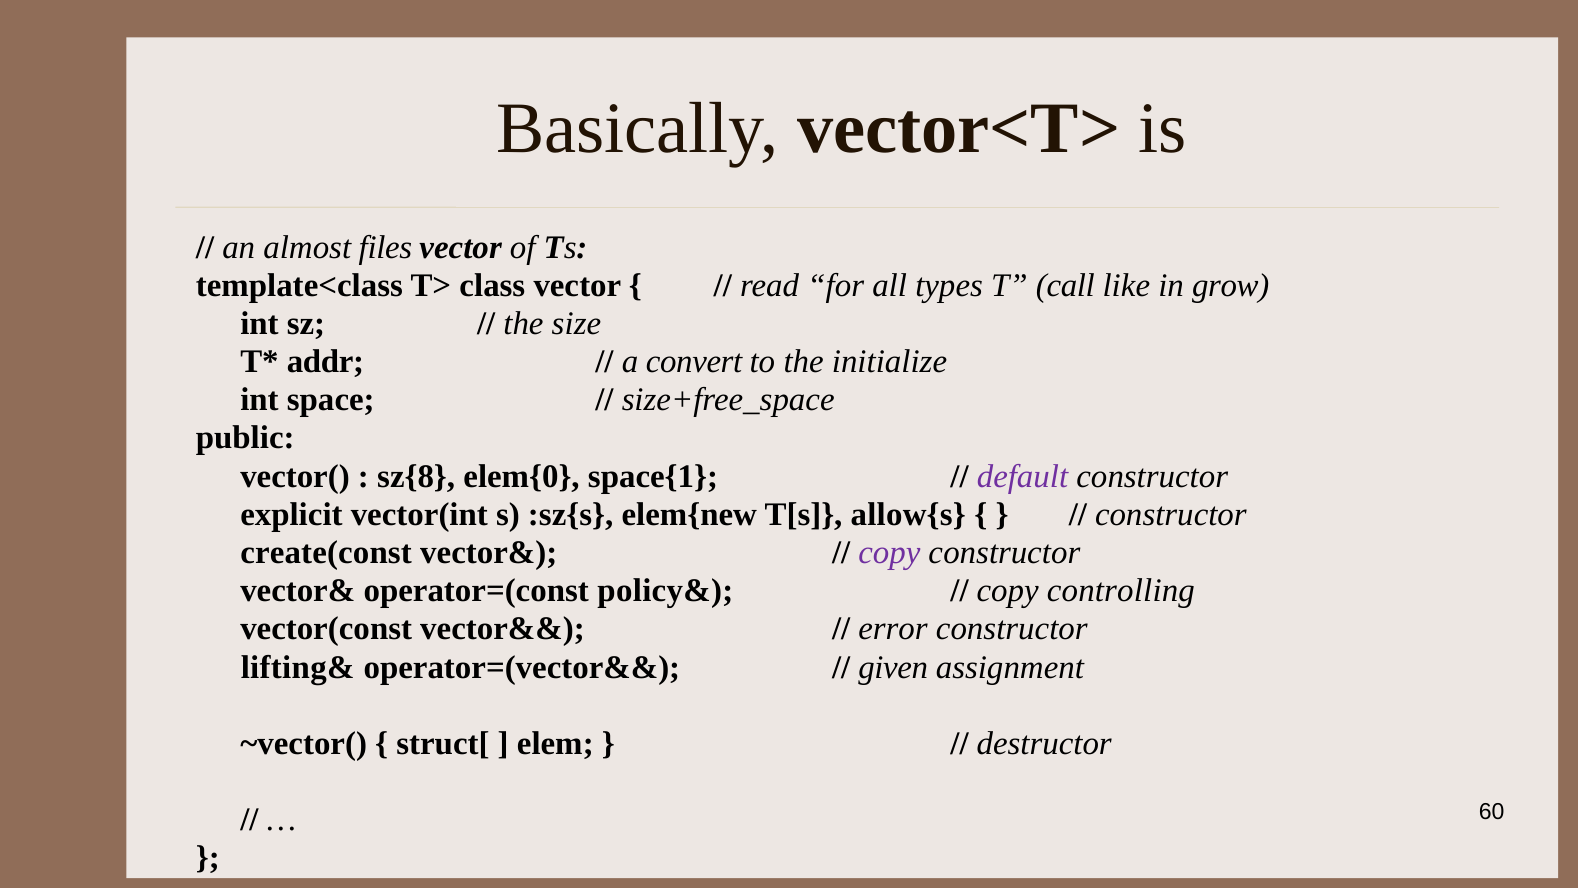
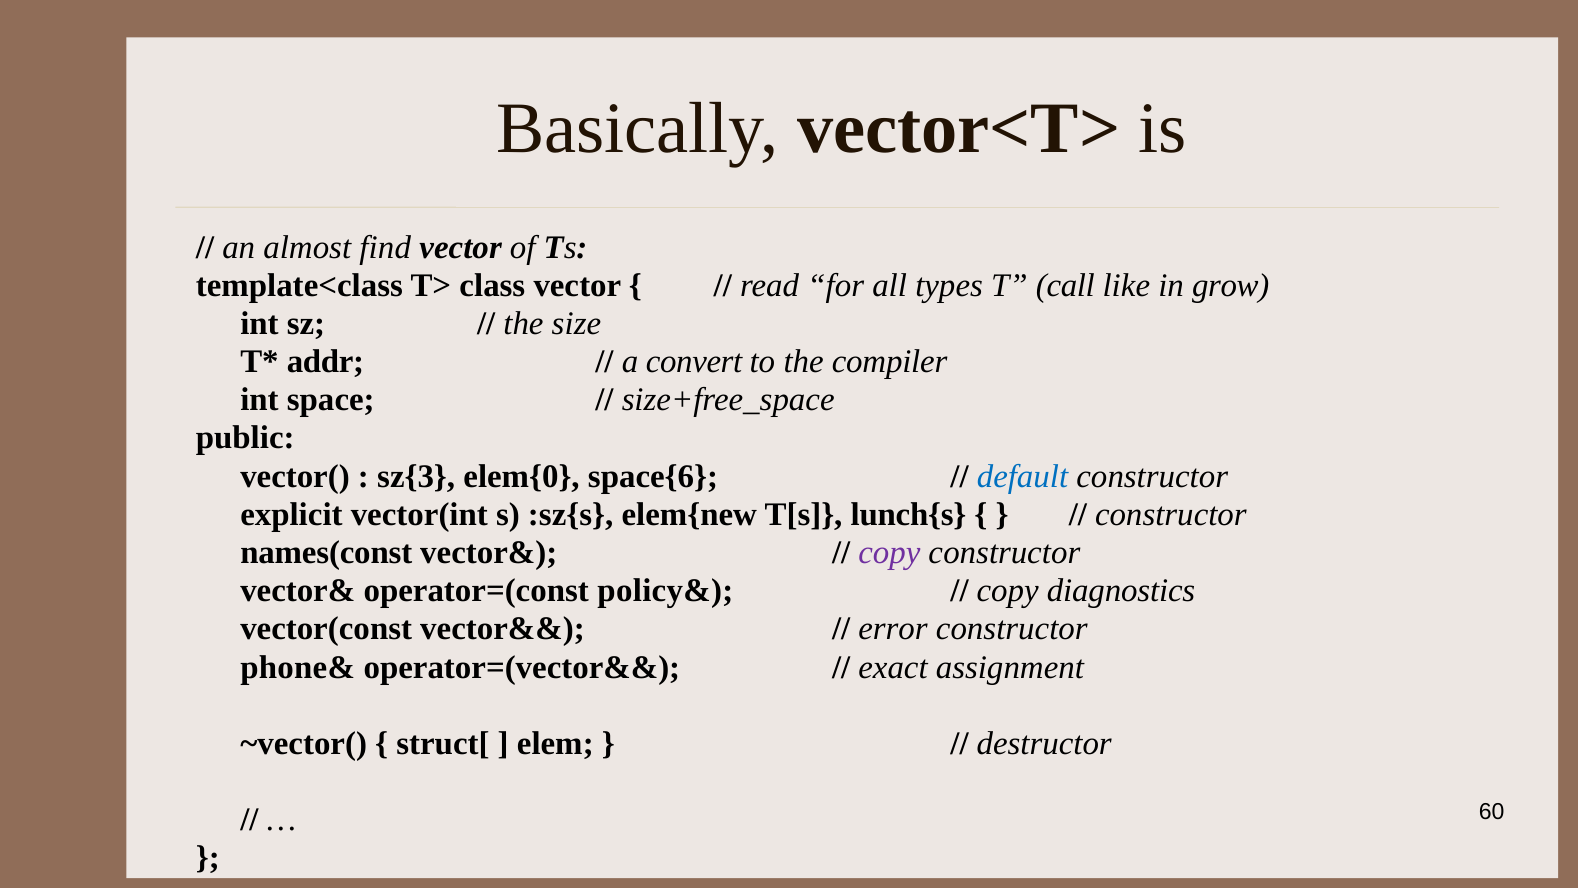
files: files -> find
initialize: initialize -> compiler
sz{8: sz{8 -> sz{3
space{1: space{1 -> space{6
default colour: purple -> blue
allow{s: allow{s -> lunch{s
create(const: create(const -> names(const
controlling: controlling -> diagnostics
lifting&: lifting& -> phone&
given: given -> exact
